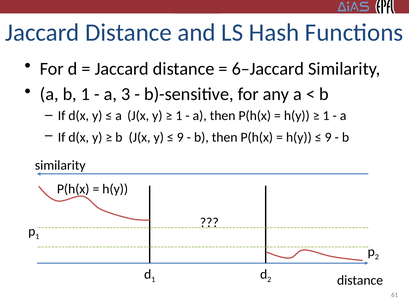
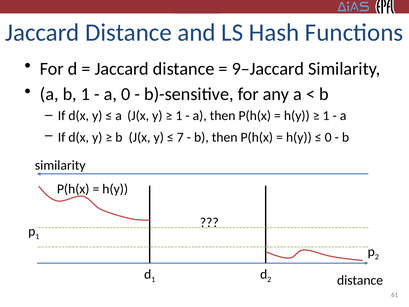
6–Jaccard: 6–Jaccard -> 9–Jaccard
a 3: 3 -> 0
9 at (180, 137): 9 -> 7
9 at (328, 137): 9 -> 0
